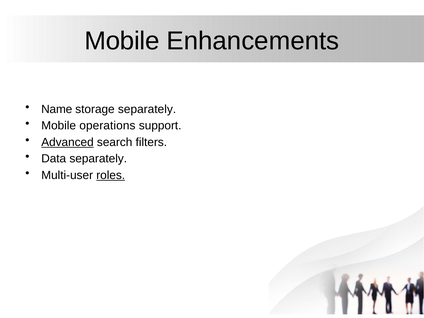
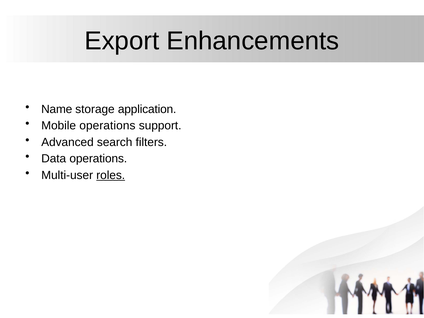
Mobile at (122, 41): Mobile -> Export
storage separately: separately -> application
Advanced underline: present -> none
Data separately: separately -> operations
